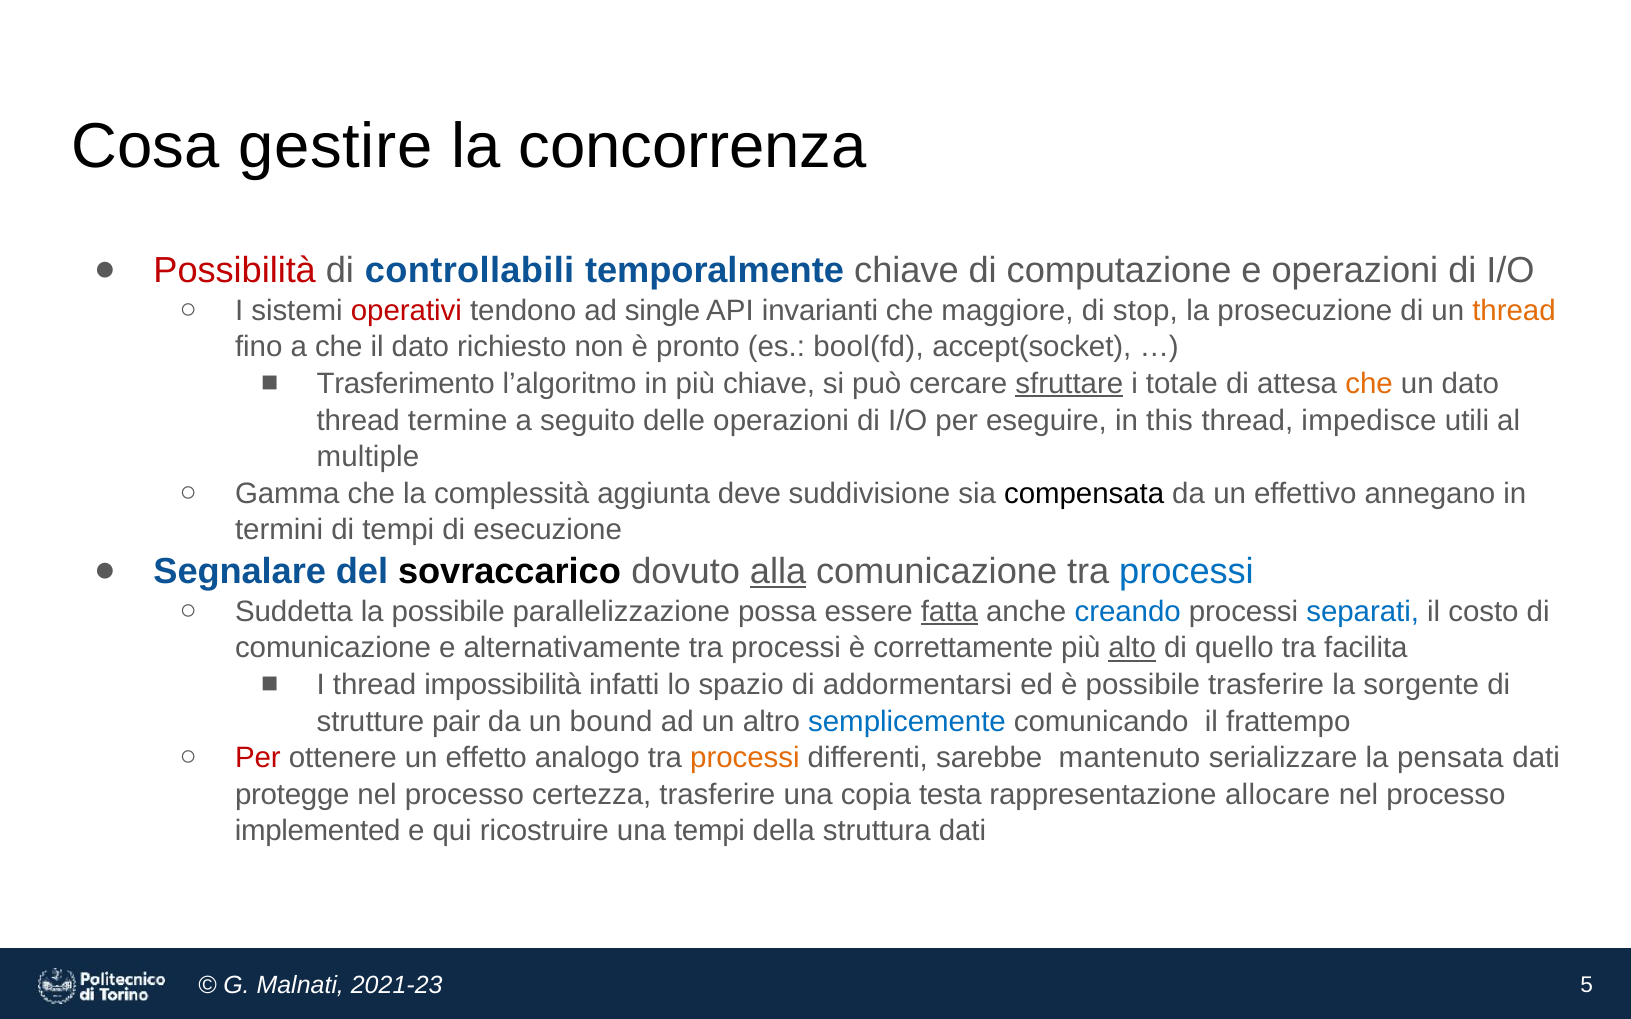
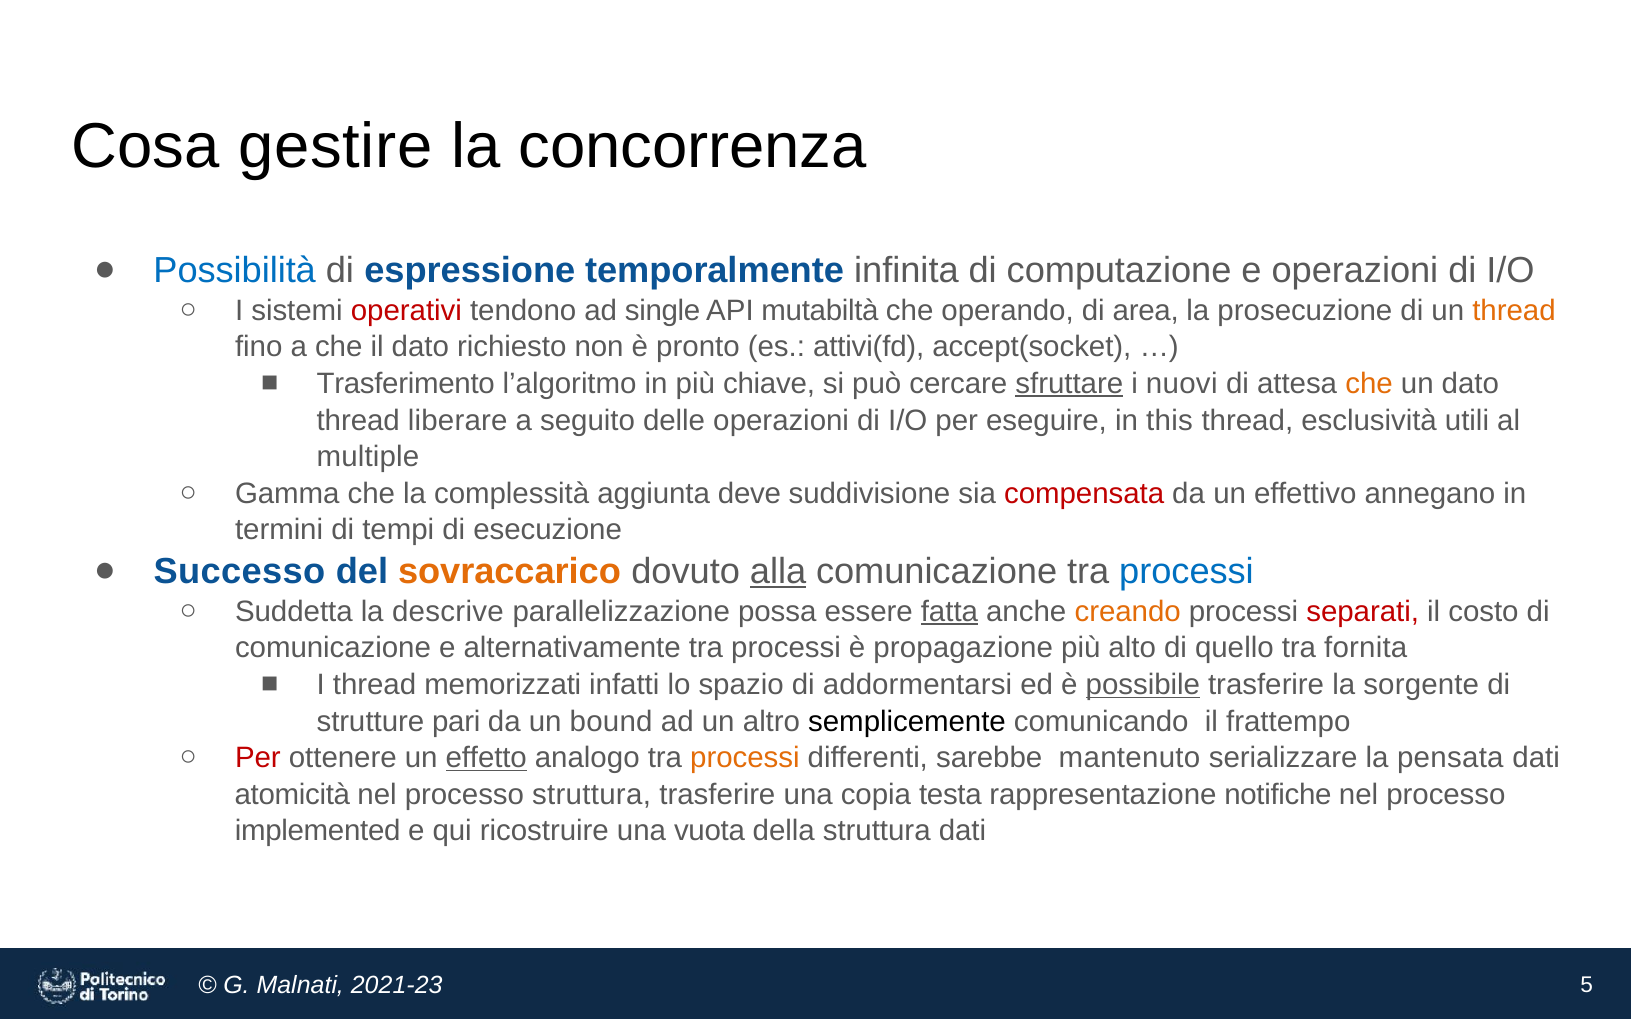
Possibilità colour: red -> blue
controllabili: controllabili -> espressione
temporalmente chiave: chiave -> infinita
invarianti: invarianti -> mutabiltà
maggiore: maggiore -> operando
stop: stop -> area
bool(fd: bool(fd -> attivi(fd
totale: totale -> nuovi
termine: termine -> liberare
impedisce: impedisce -> esclusività
compensata colour: black -> red
Segnalare: Segnalare -> Successo
sovraccarico colour: black -> orange
la possibile: possibile -> descrive
creando colour: blue -> orange
separati colour: blue -> red
correttamente: correttamente -> propagazione
alto underline: present -> none
facilita: facilita -> fornita
impossibilità: impossibilità -> memorizzati
possibile at (1143, 685) underline: none -> present
pair: pair -> pari
semplicemente colour: blue -> black
effetto underline: none -> present
protegge: protegge -> atomicità
processo certezza: certezza -> struttura
allocare: allocare -> notifiche
una tempi: tempi -> vuota
